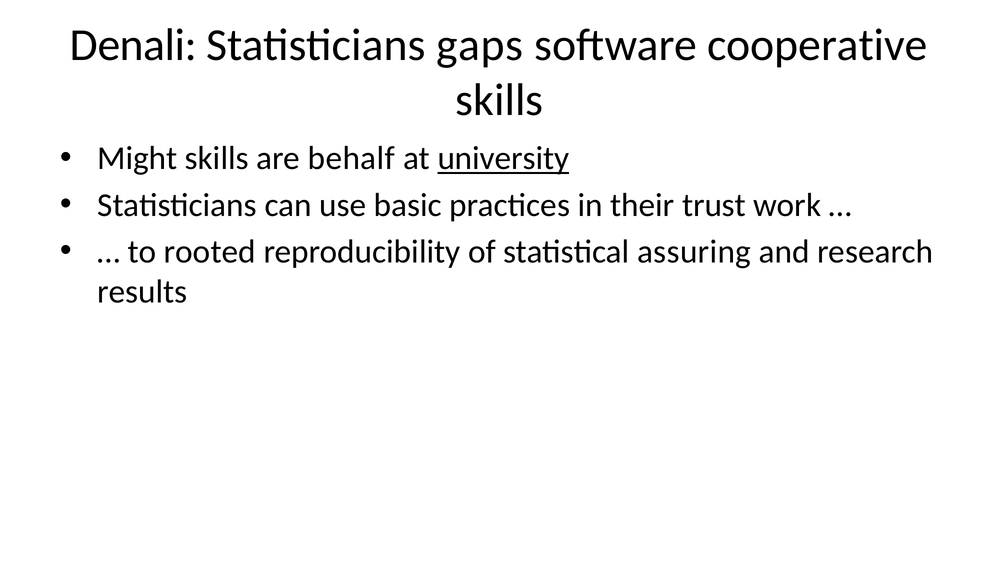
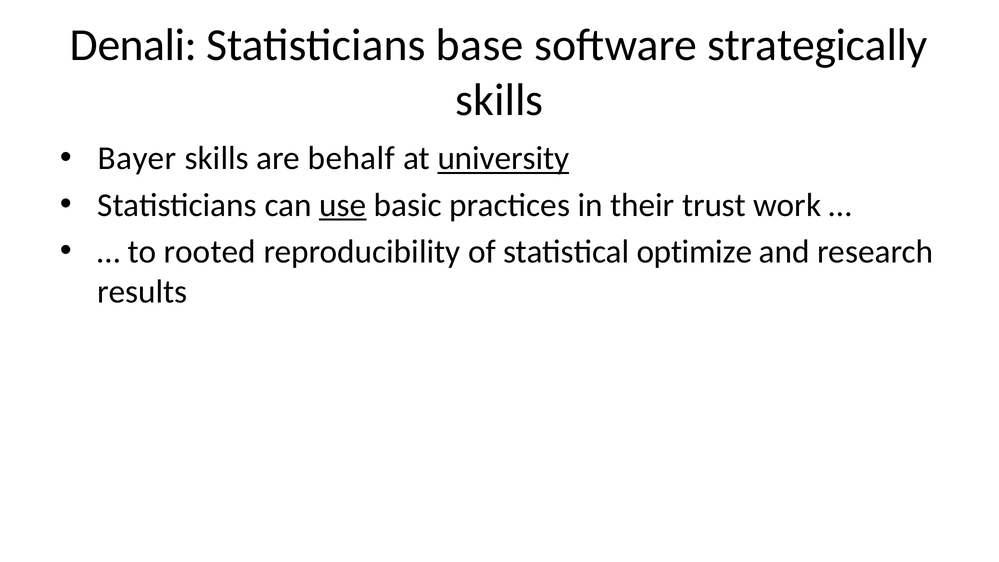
gaps: gaps -> base
cooperative: cooperative -> strategically
Might: Might -> Bayer
use underline: none -> present
assuring: assuring -> optimize
